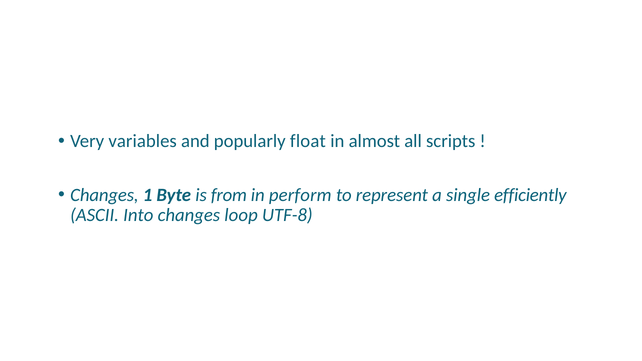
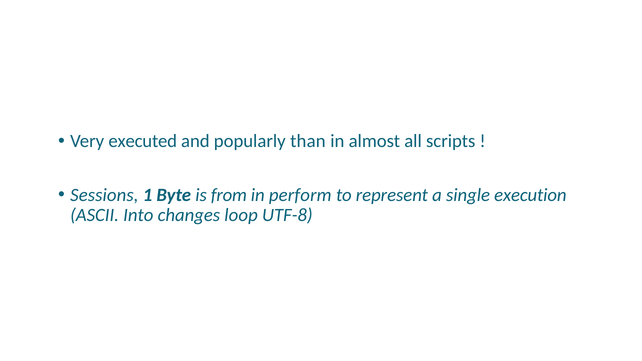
variables: variables -> executed
float: float -> than
Changes at (104, 195): Changes -> Sessions
efficiently: efficiently -> execution
